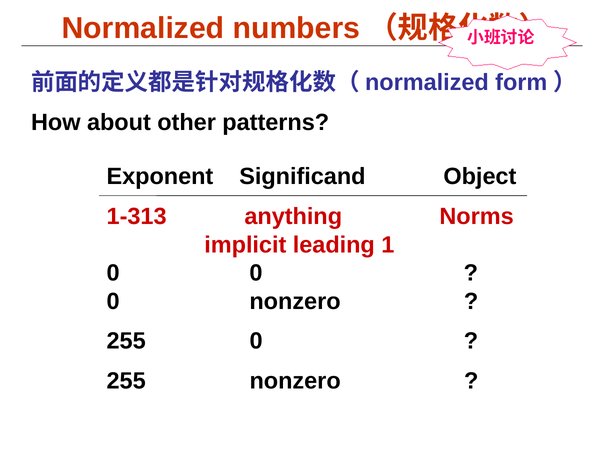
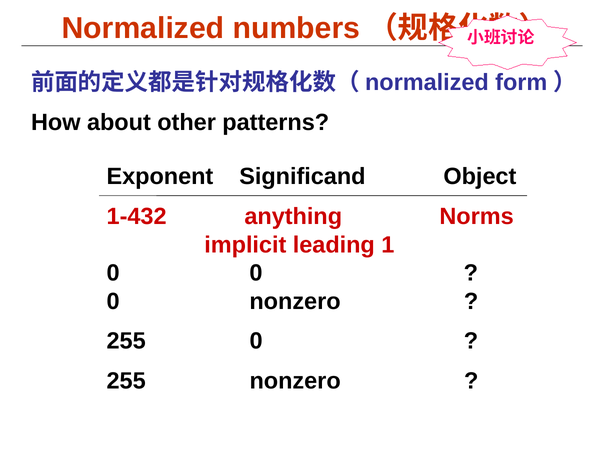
1-313: 1-313 -> 1-432
